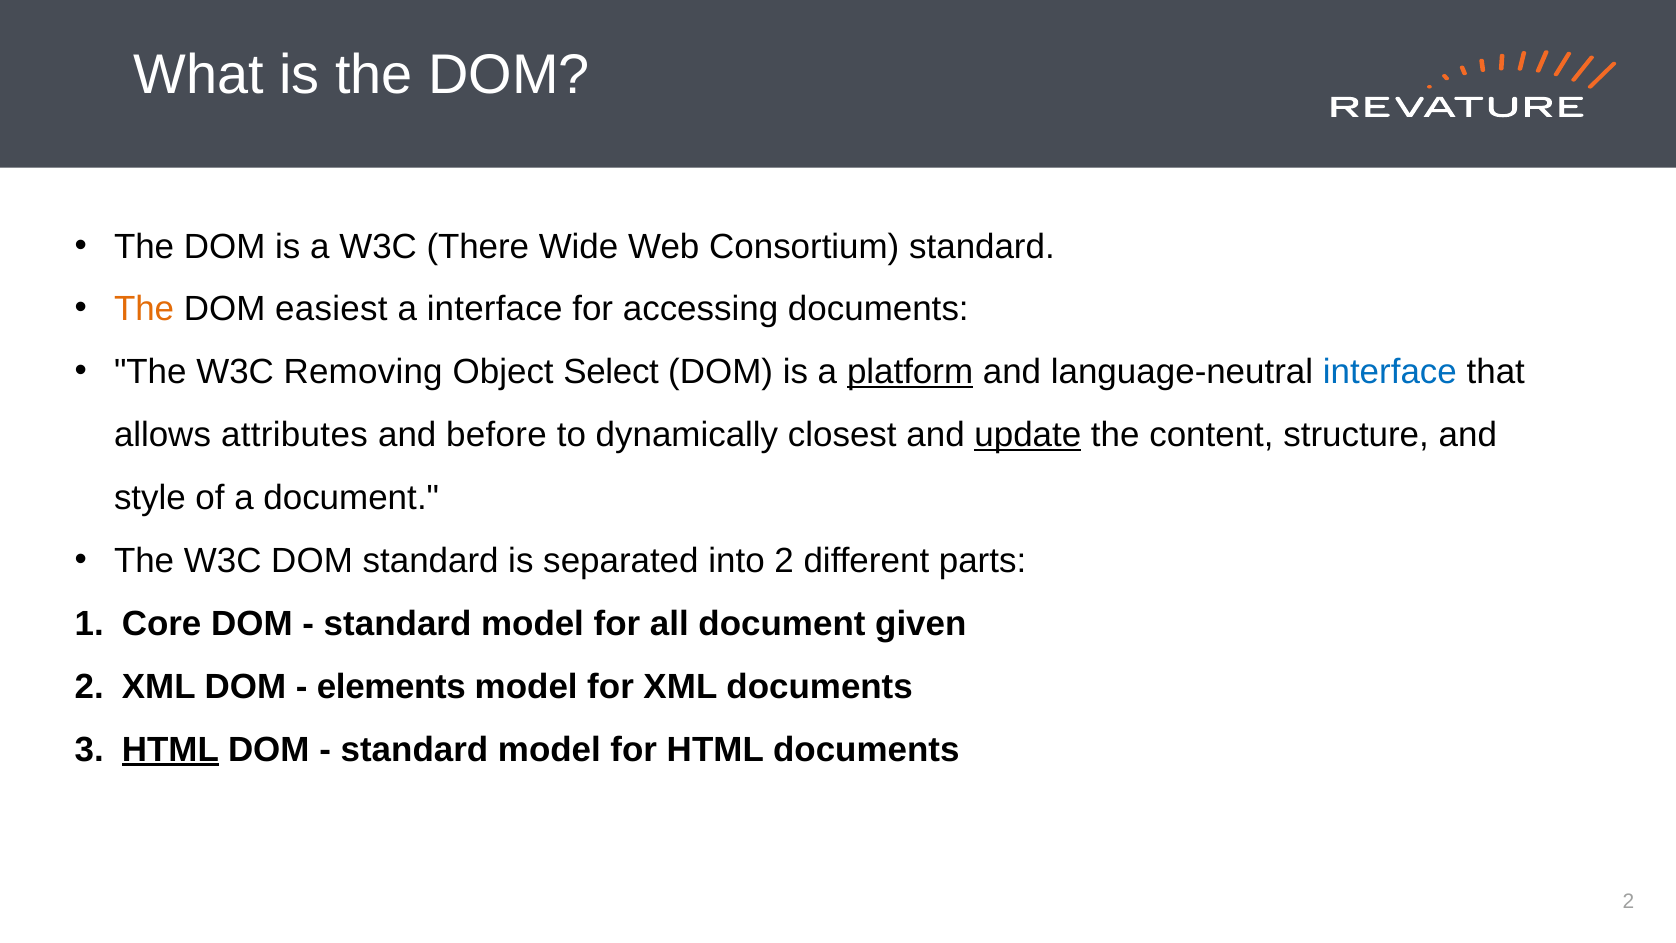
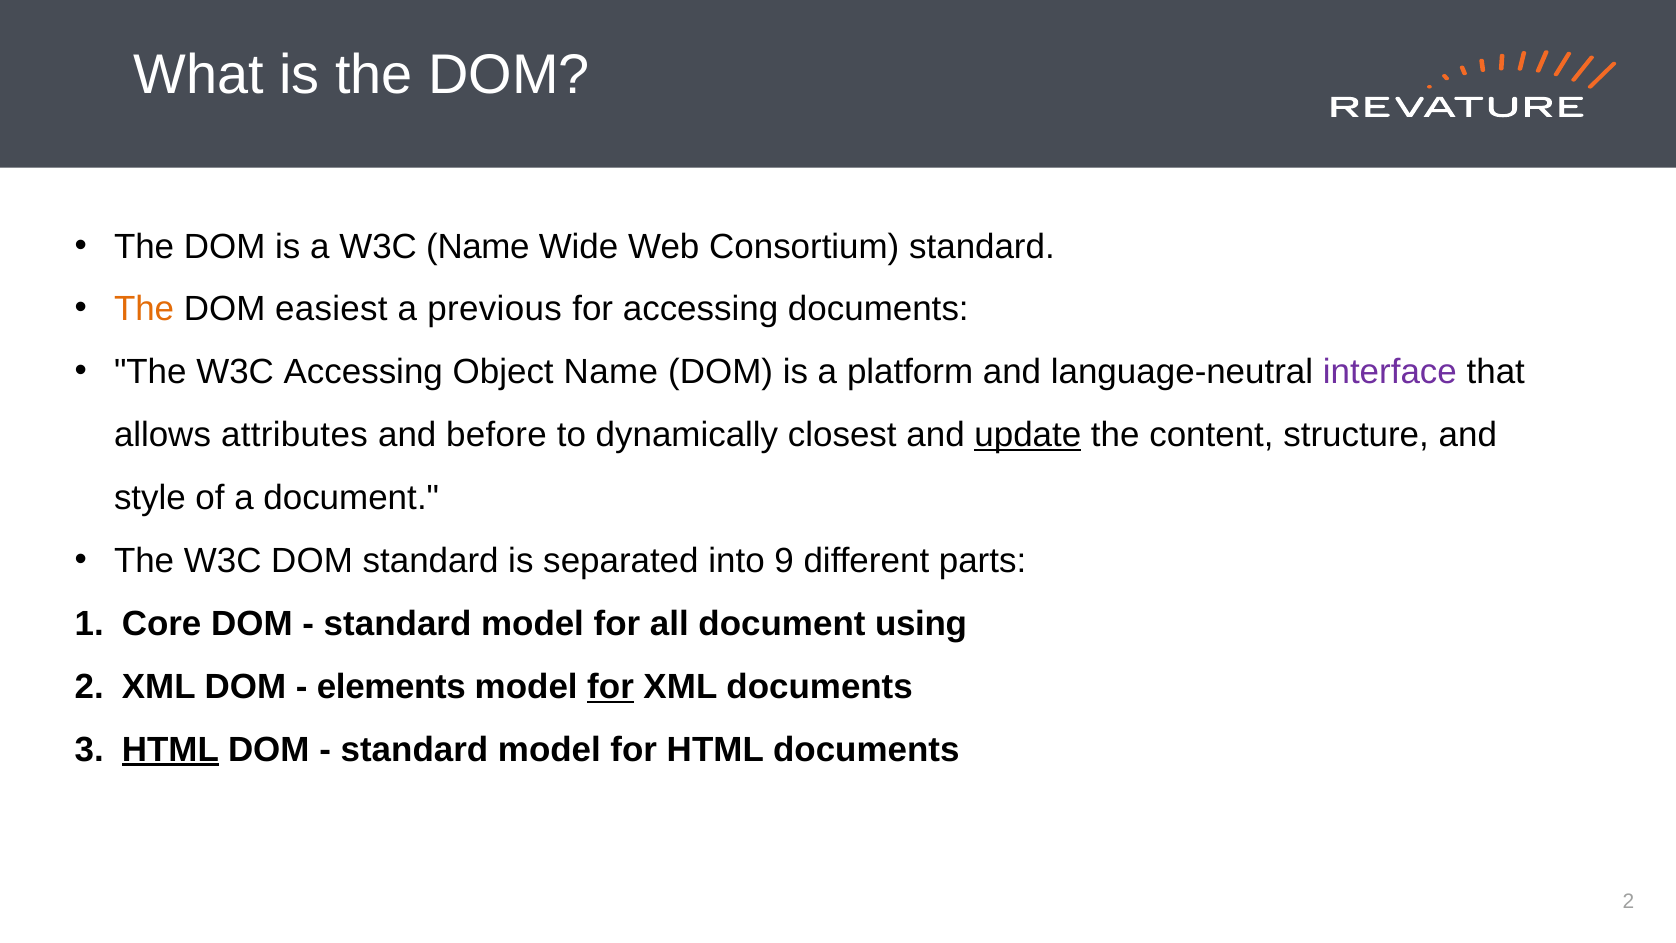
W3C There: There -> Name
a interface: interface -> previous
W3C Removing: Removing -> Accessing
Object Select: Select -> Name
platform underline: present -> none
interface at (1390, 372) colour: blue -> purple
into 2: 2 -> 9
given: given -> using
for at (611, 686) underline: none -> present
